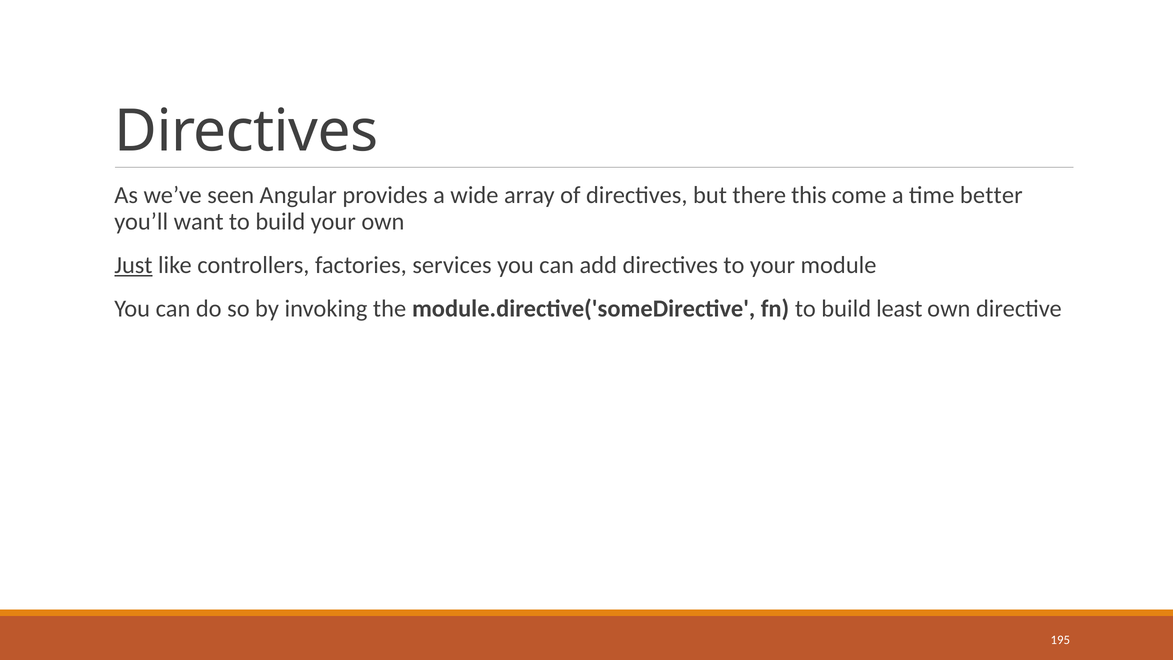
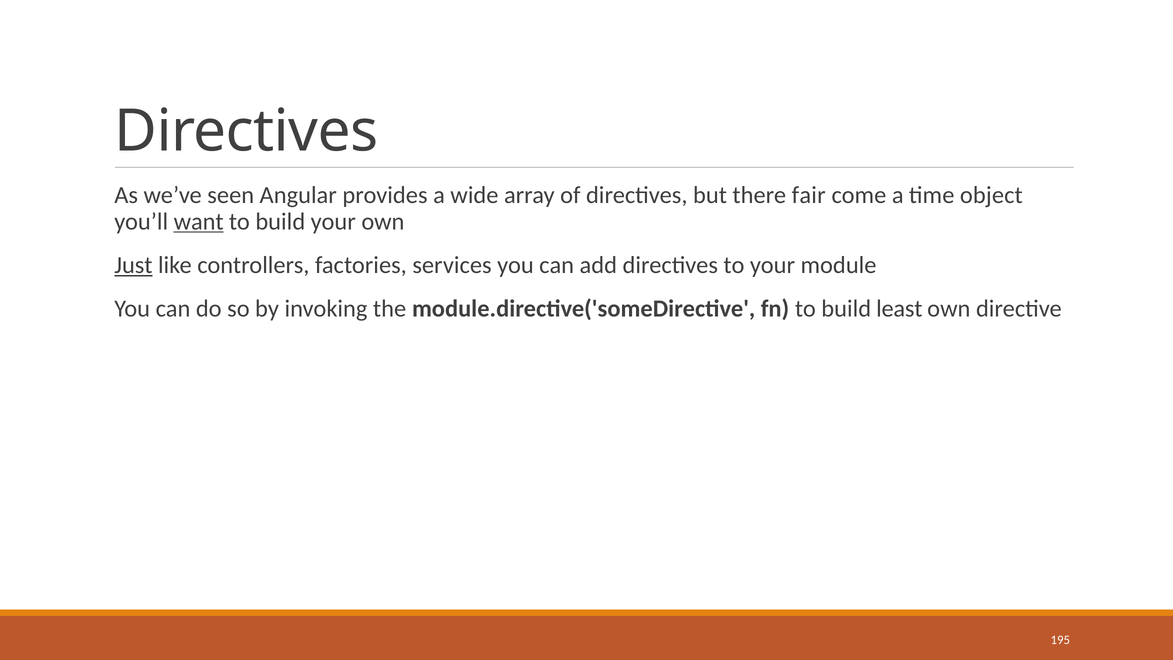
this: this -> fair
better: better -> object
want underline: none -> present
